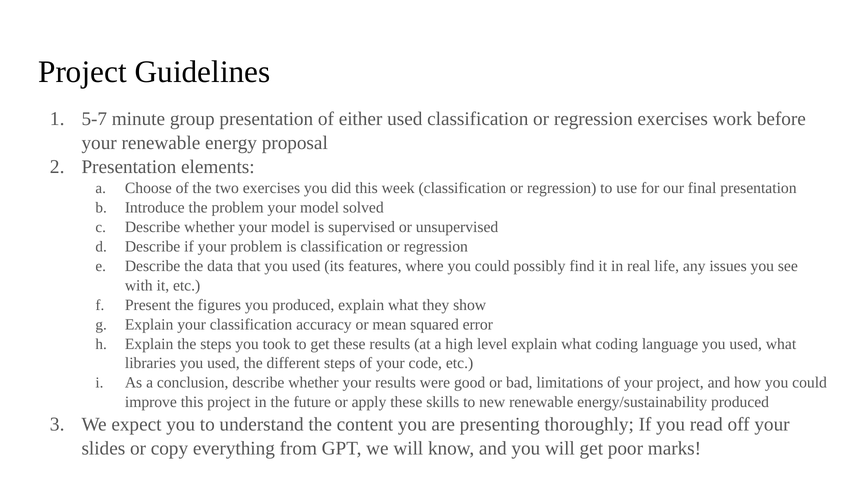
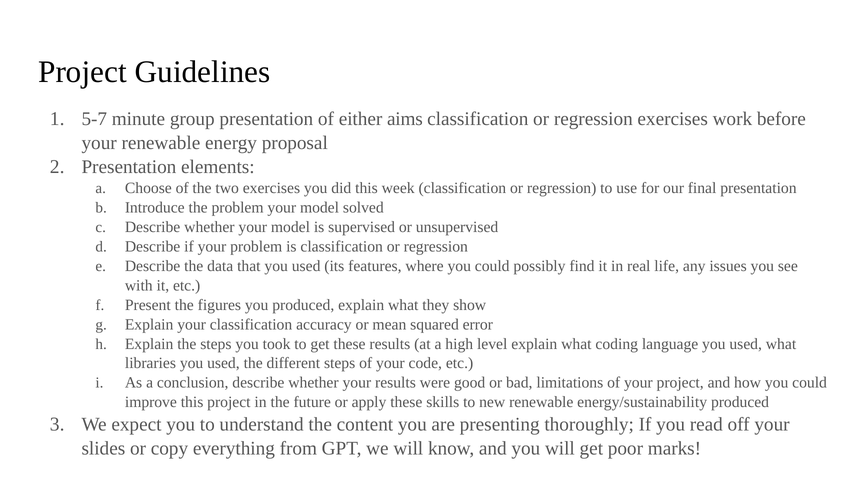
either used: used -> aims
